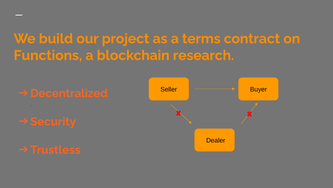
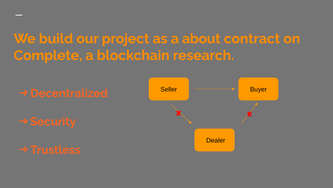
terms: terms -> about
Functions: Functions -> Complete
